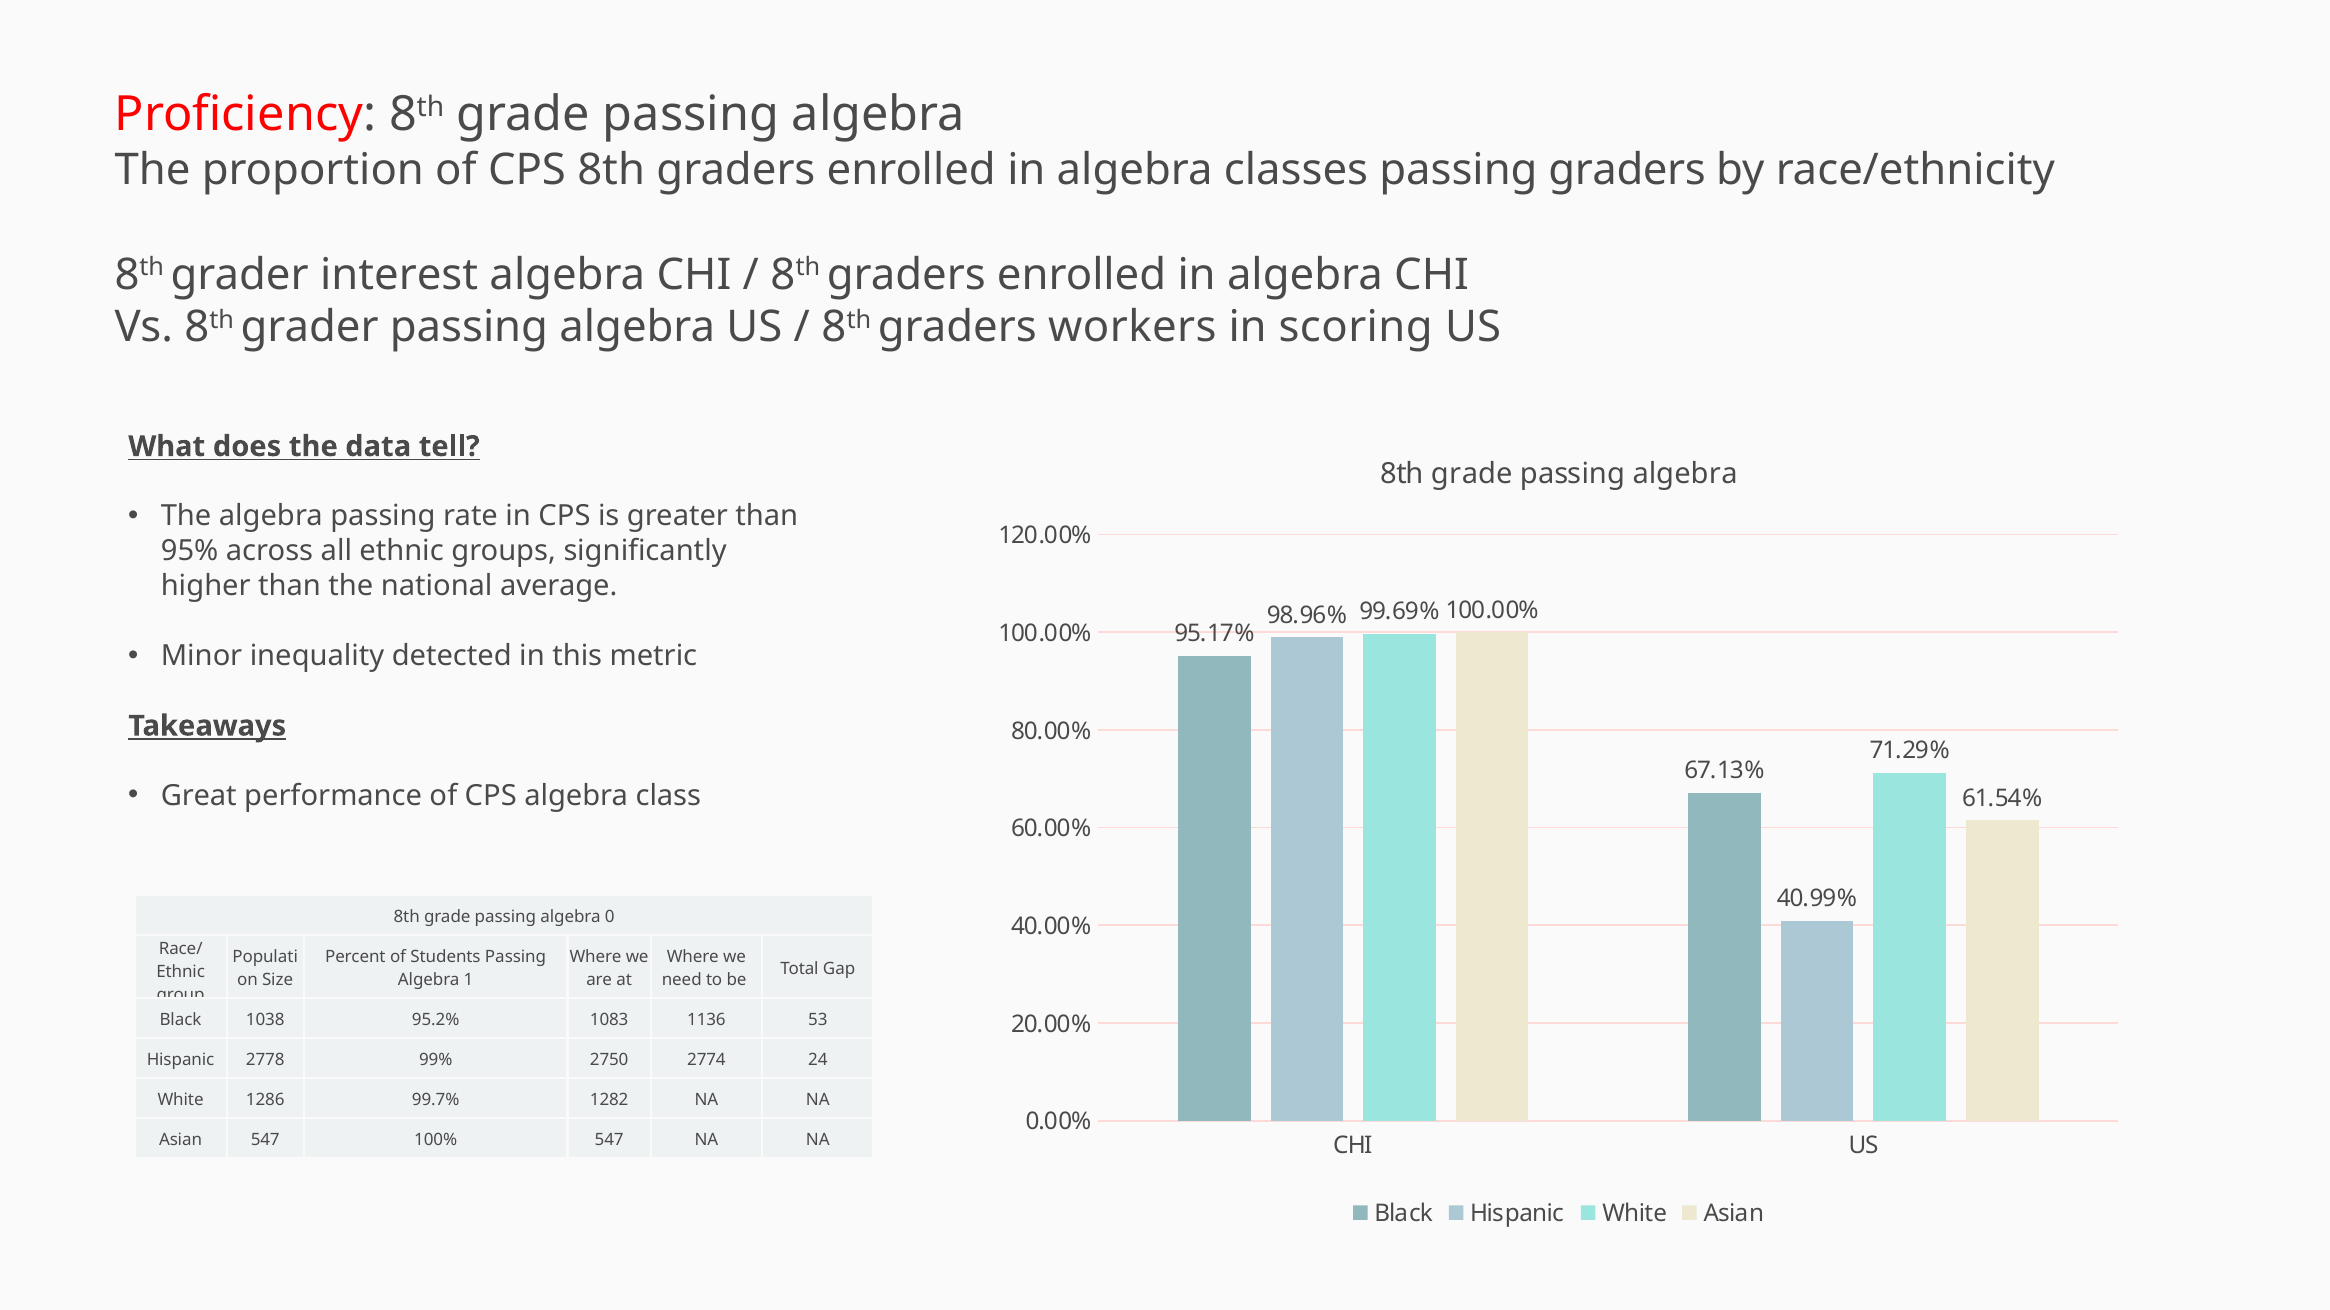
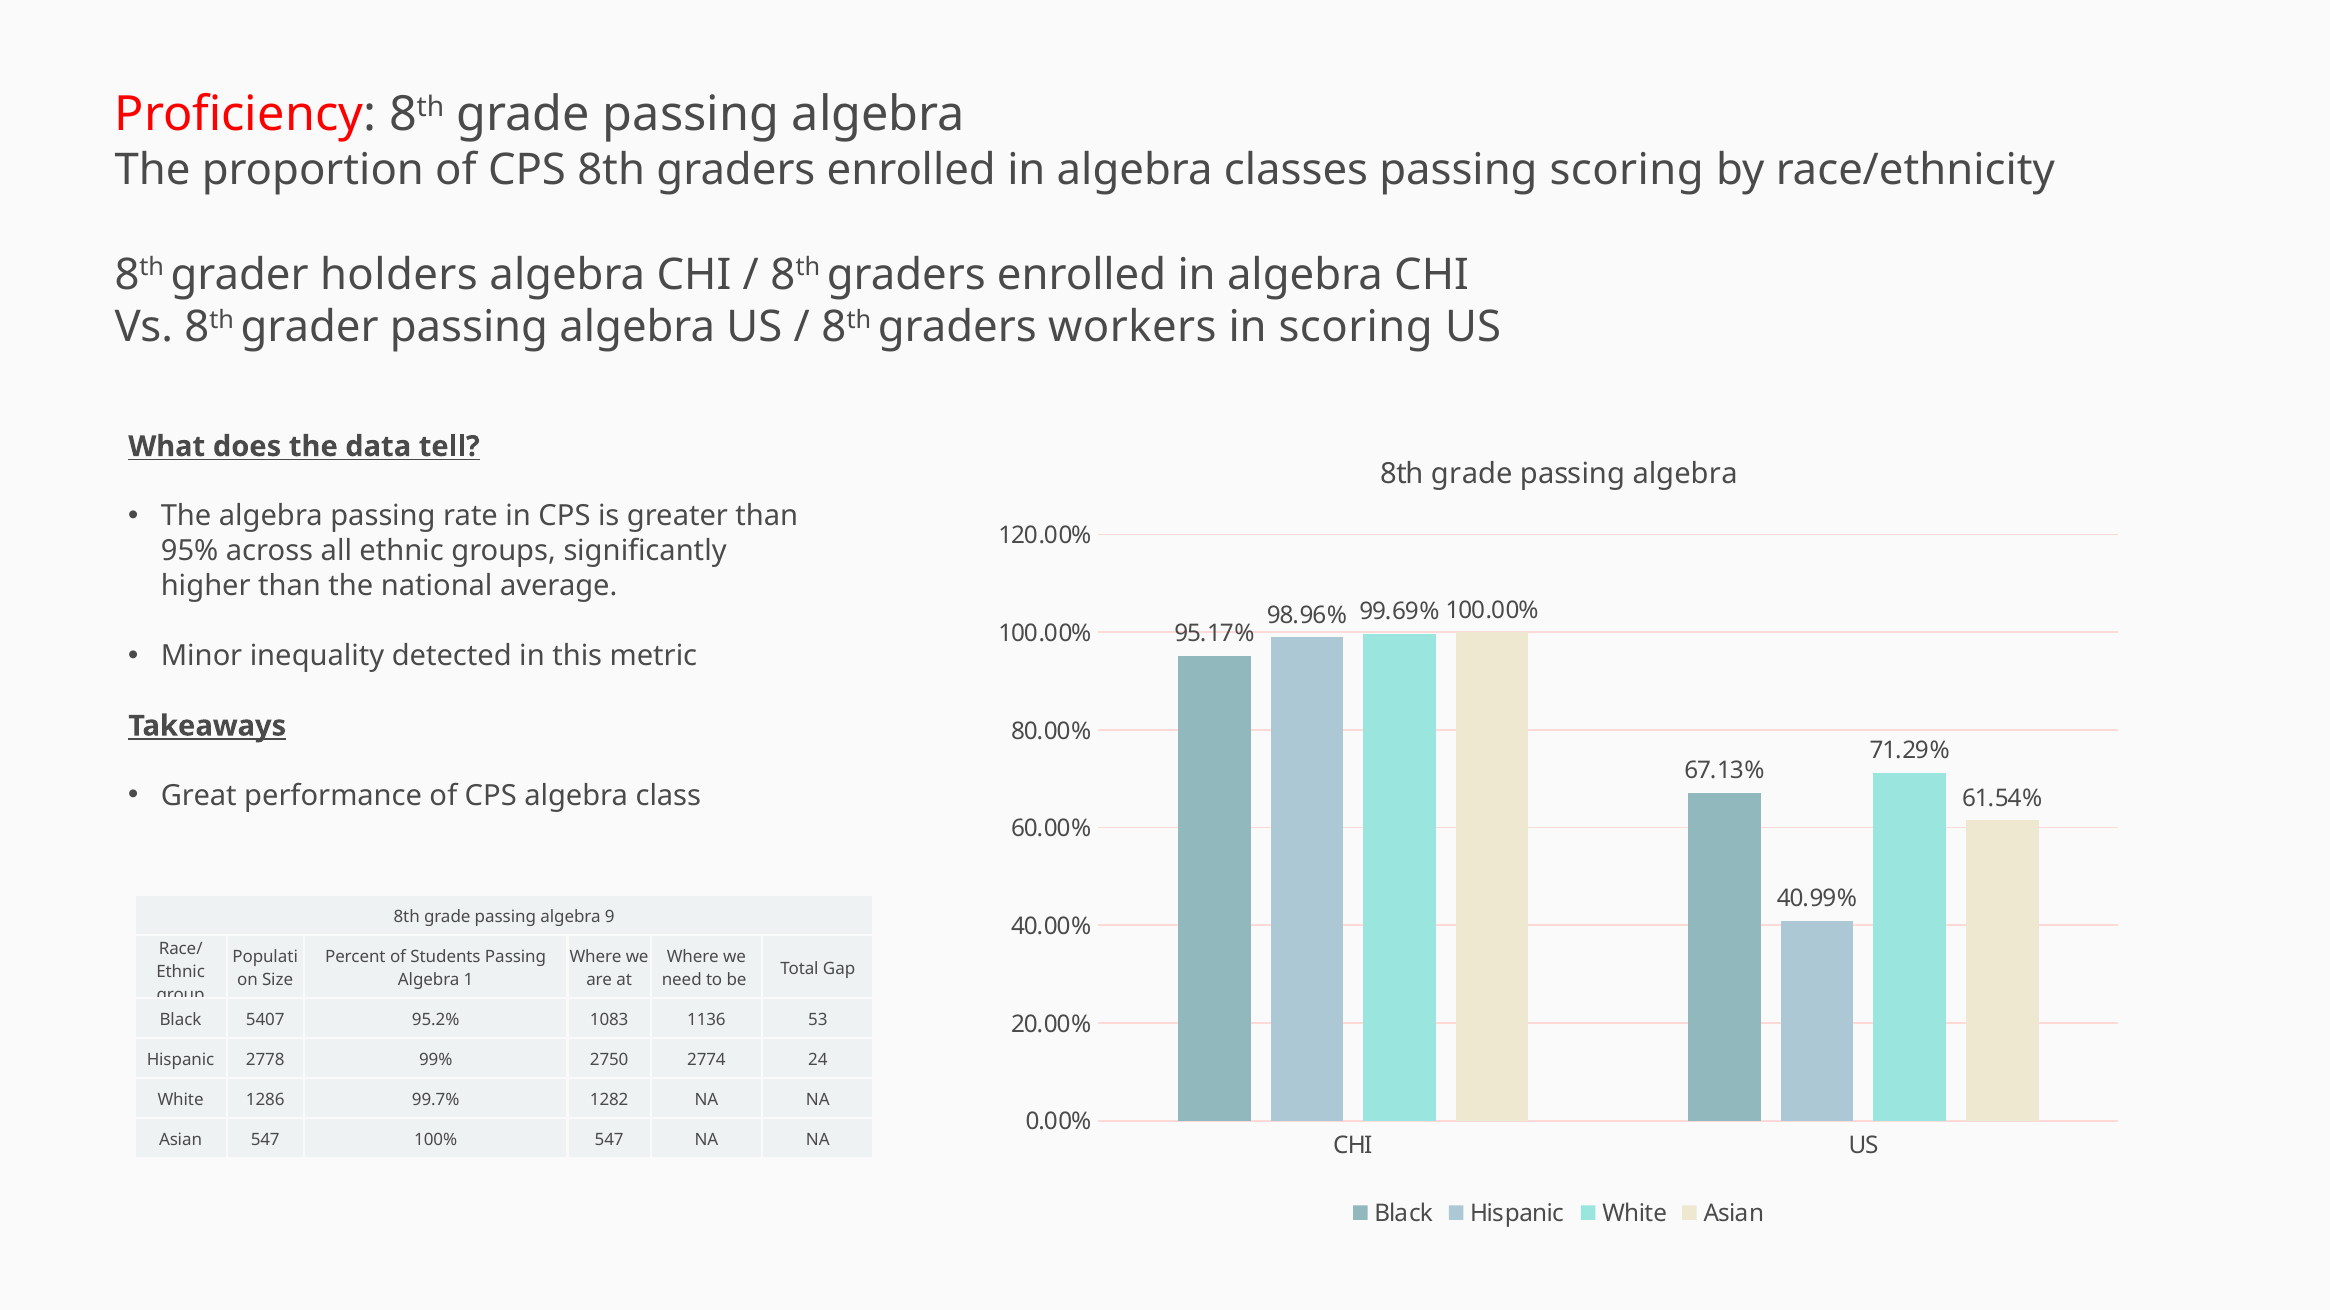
passing graders: graders -> scoring
interest: interest -> holders
0: 0 -> 9
1038: 1038 -> 5407
